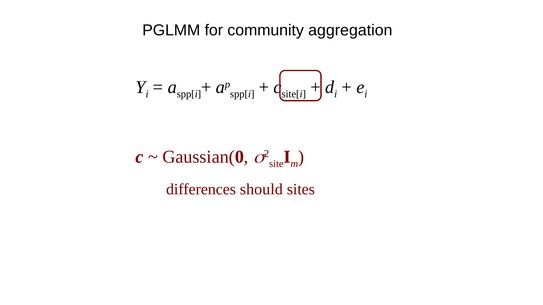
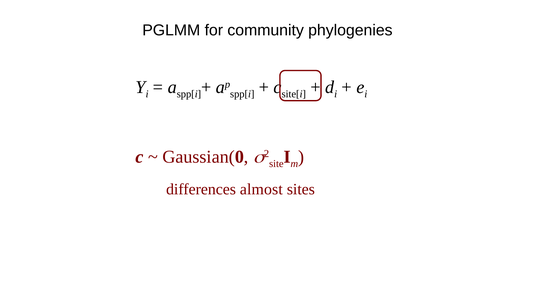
aggregation: aggregation -> phylogenies
should: should -> almost
